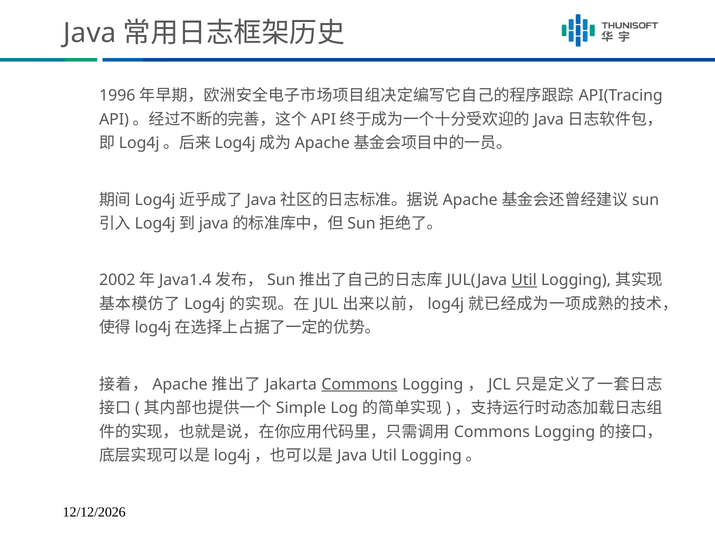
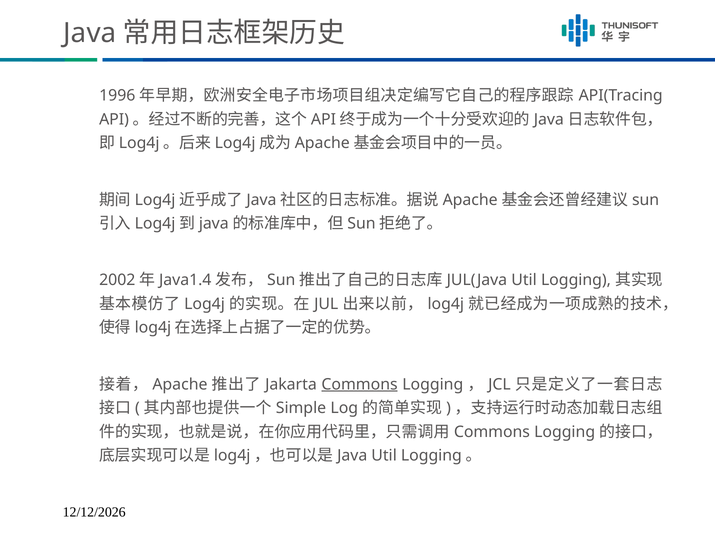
Util at (524, 280) underline: present -> none
